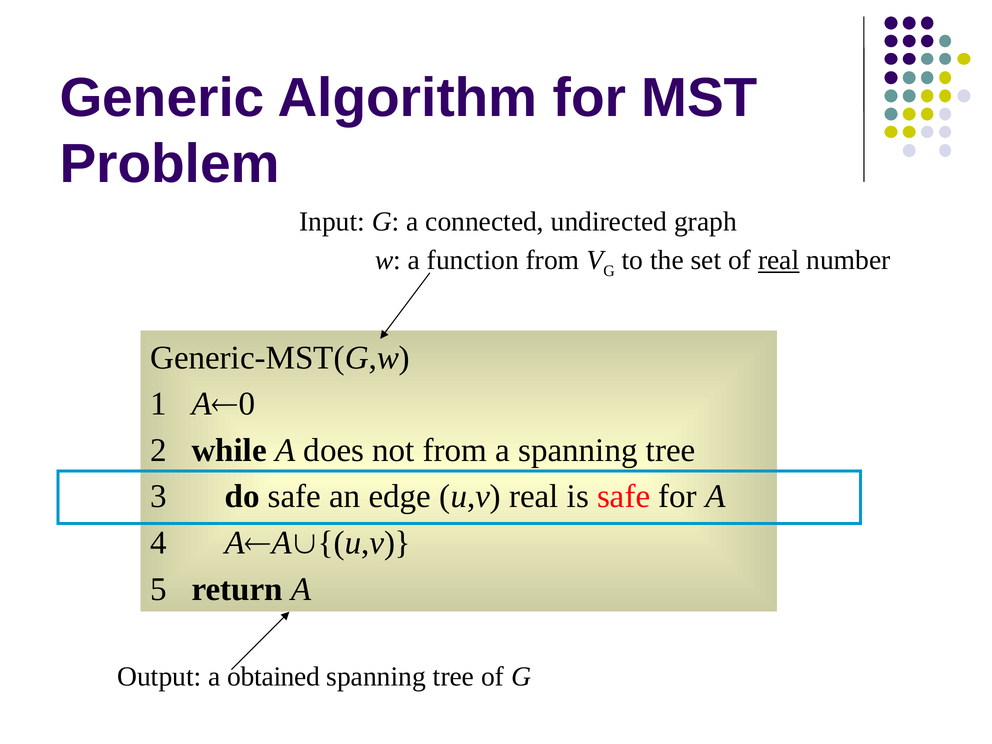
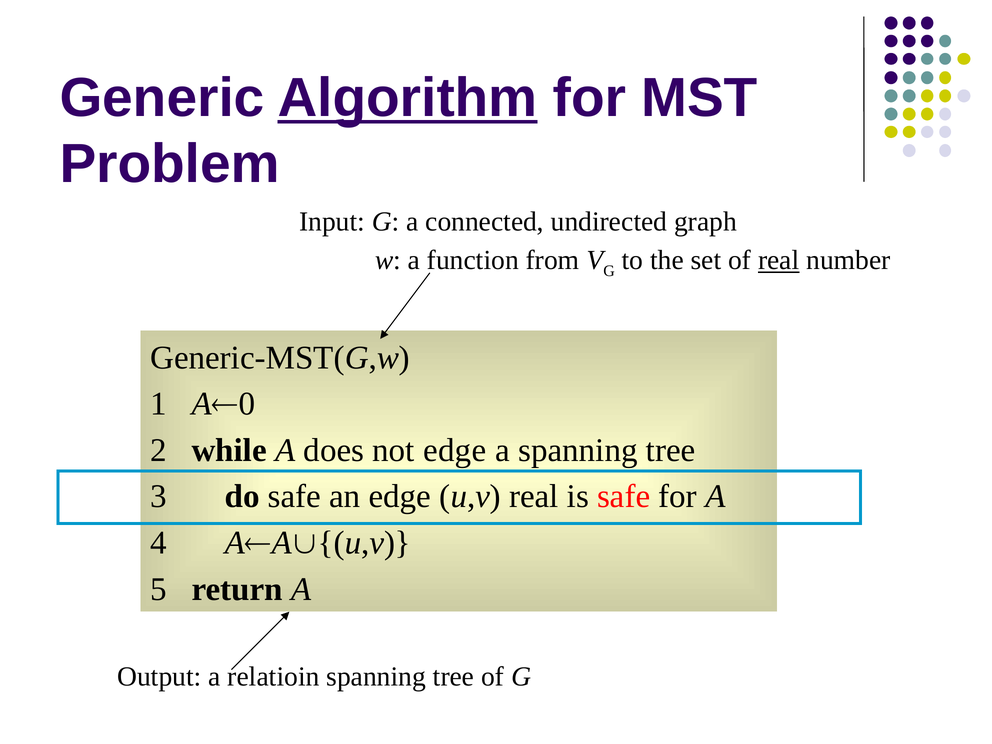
Algorithm underline: none -> present
not from: from -> edge
obtained: obtained -> relatioin
